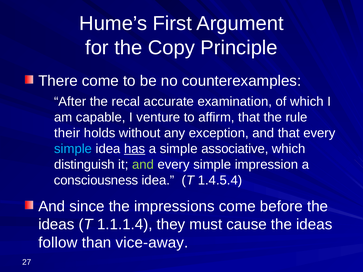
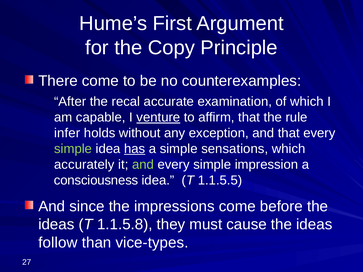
venture underline: none -> present
their: their -> infer
simple at (73, 149) colour: light blue -> light green
associative: associative -> sensations
distinguish: distinguish -> accurately
1.4.5.4: 1.4.5.4 -> 1.1.5.5
1.1.1.4: 1.1.1.4 -> 1.1.5.8
vice-away: vice-away -> vice-types
